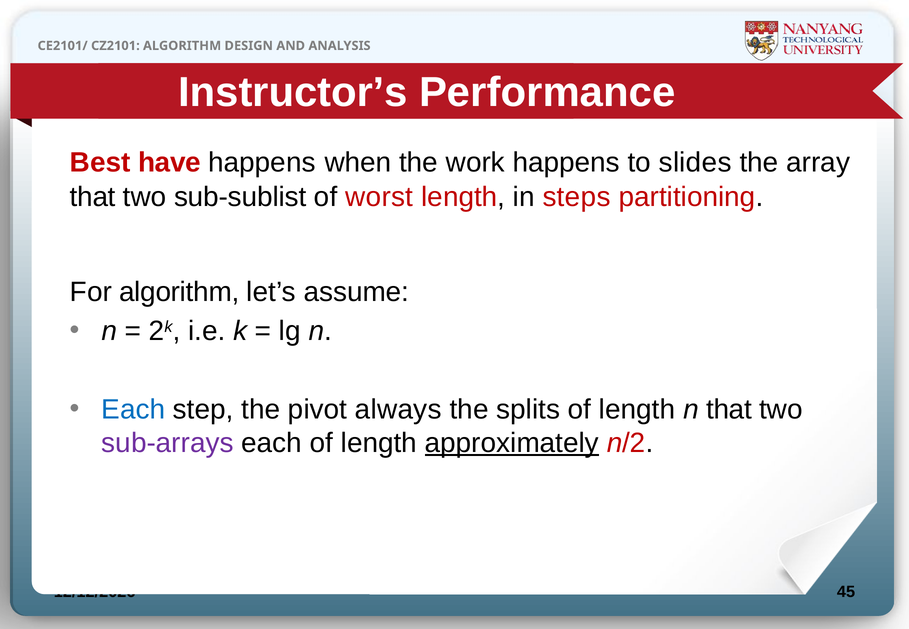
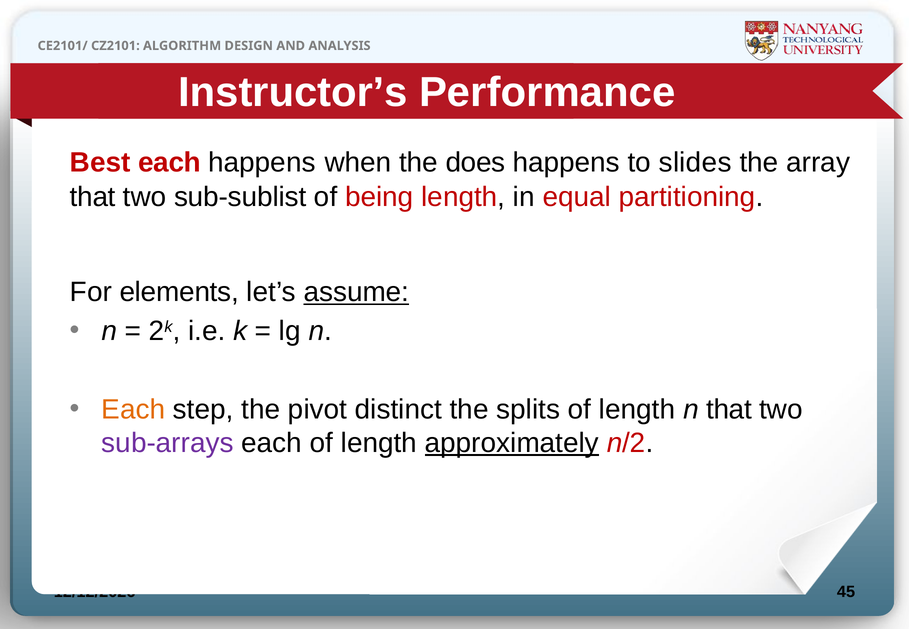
Best have: have -> each
work: work -> does
worst: worst -> being
steps: steps -> equal
For algorithm: algorithm -> elements
assume underline: none -> present
Each at (133, 410) colour: blue -> orange
always: always -> distinct
